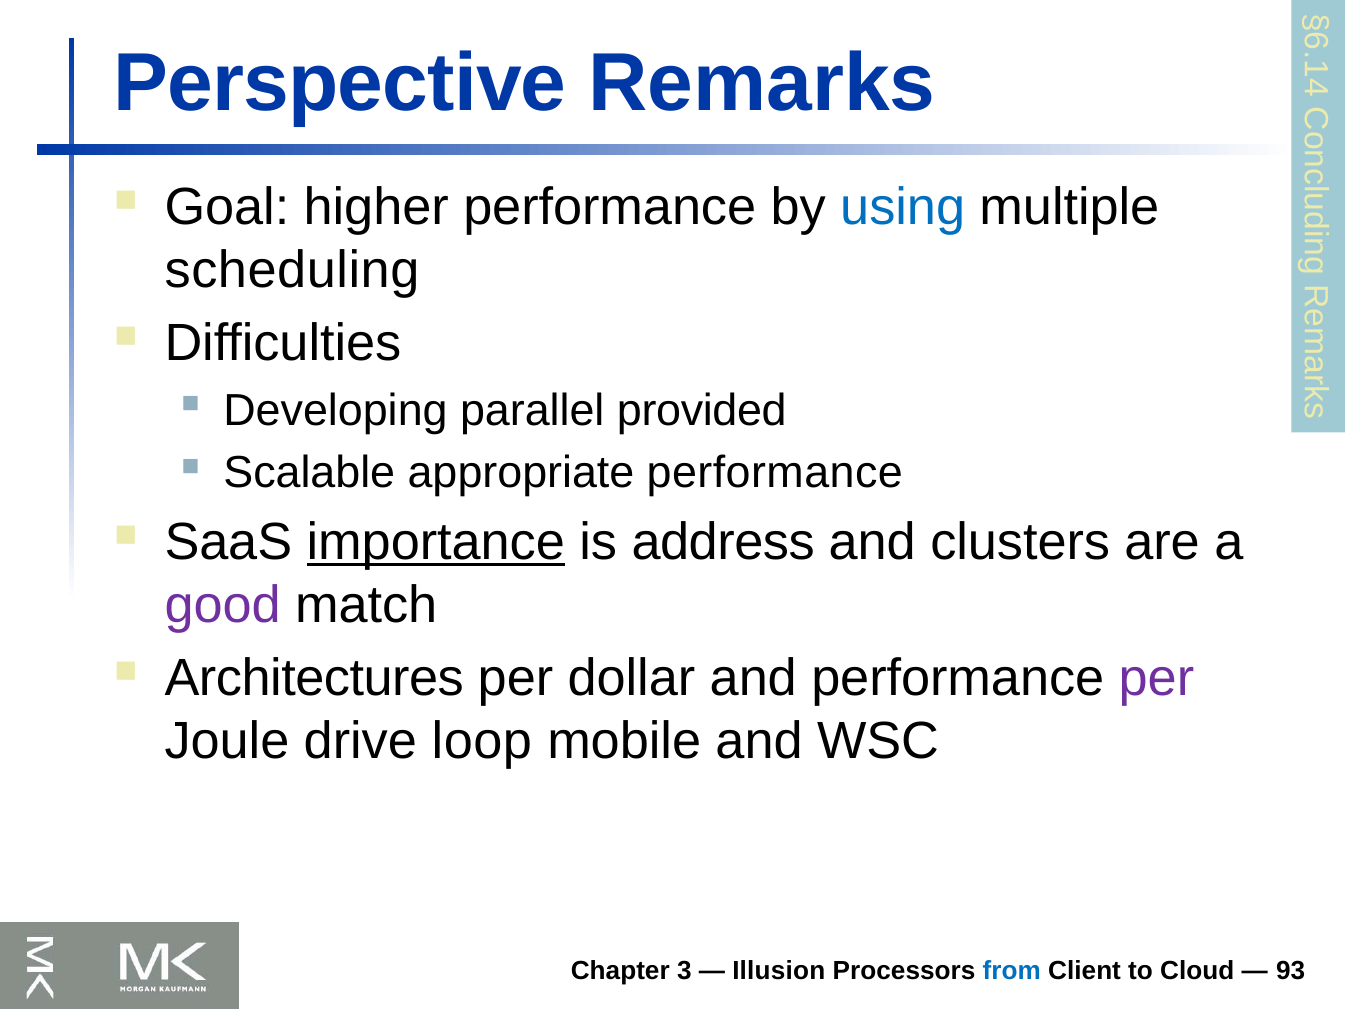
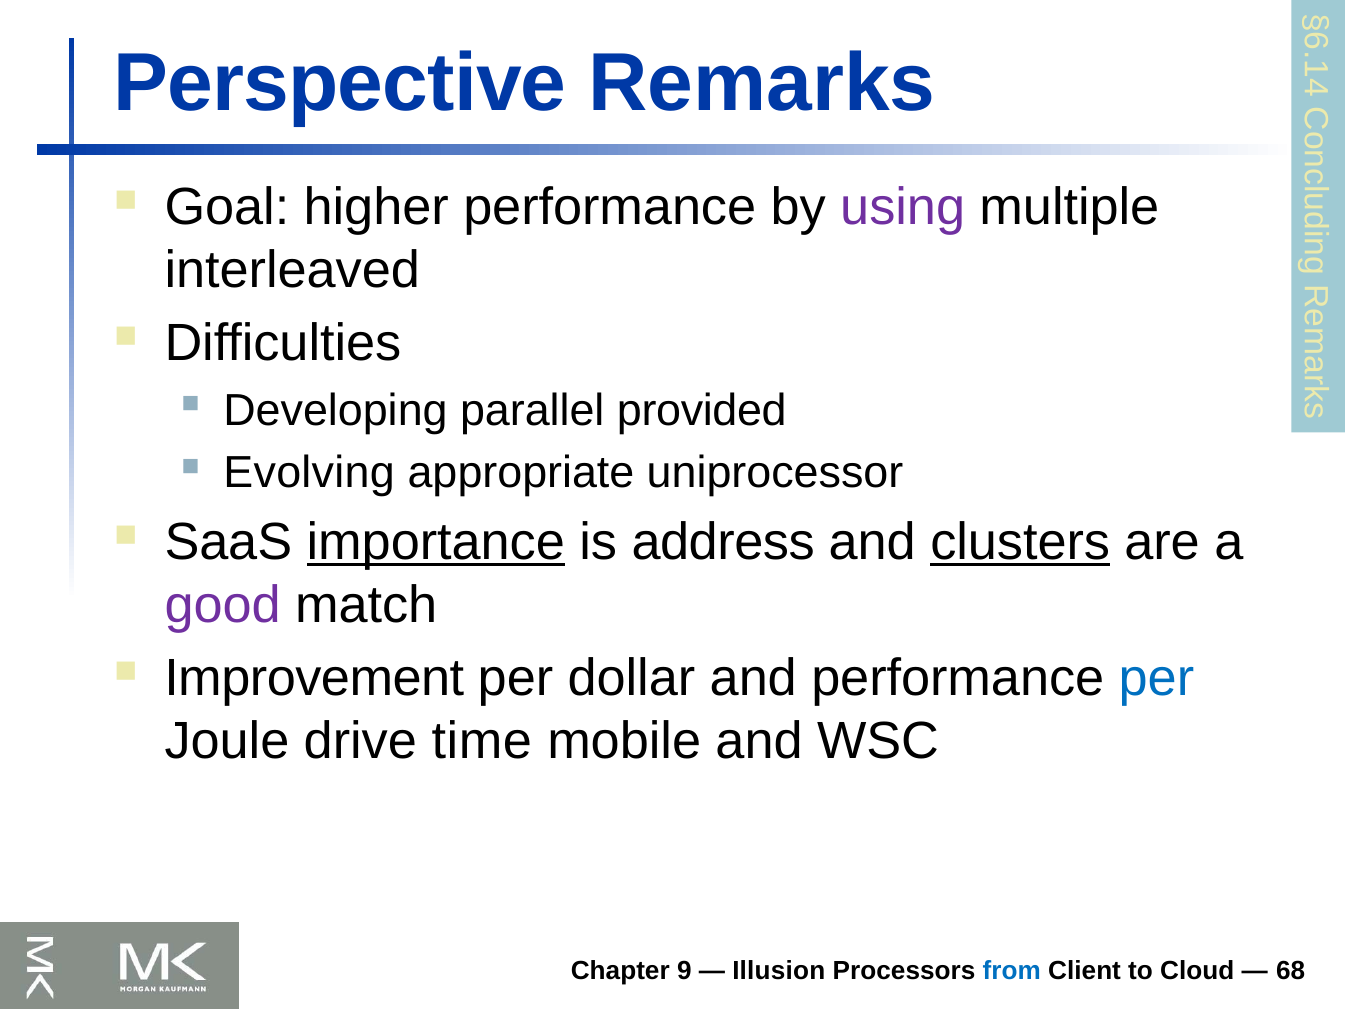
using colour: blue -> purple
scheduling: scheduling -> interleaved
Scalable: Scalable -> Evolving
appropriate performance: performance -> uniprocessor
clusters underline: none -> present
Architectures: Architectures -> Improvement
per at (1156, 678) colour: purple -> blue
loop: loop -> time
3: 3 -> 9
93: 93 -> 68
